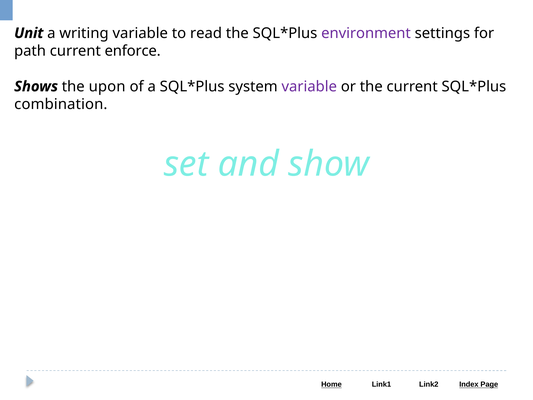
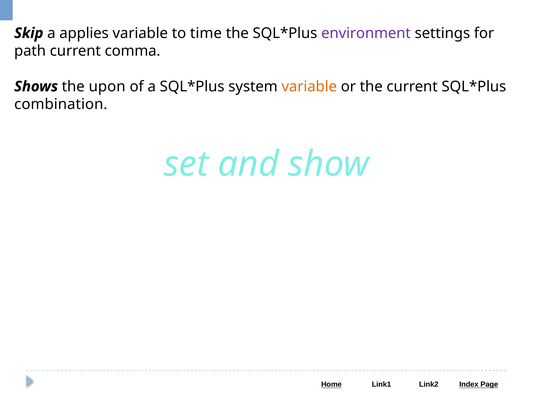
Unit: Unit -> Skip
writing: writing -> applies
read: read -> time
enforce: enforce -> comma
variable at (309, 86) colour: purple -> orange
